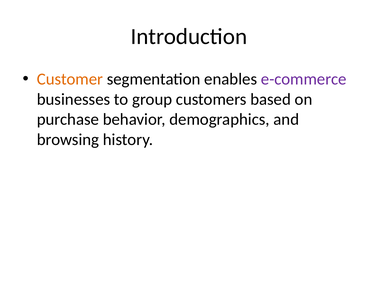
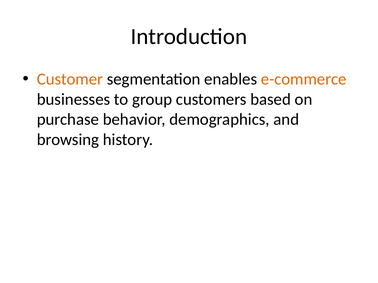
e-commerce colour: purple -> orange
